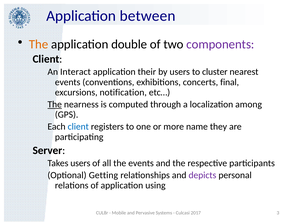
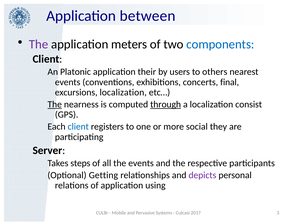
The at (39, 44) colour: orange -> purple
double: double -> meters
components colour: purple -> blue
Interact: Interact -> Platonic
cluster: cluster -> others
excursions notification: notification -> localization
through underline: none -> present
among: among -> consist
name: name -> social
Takes users: users -> steps
